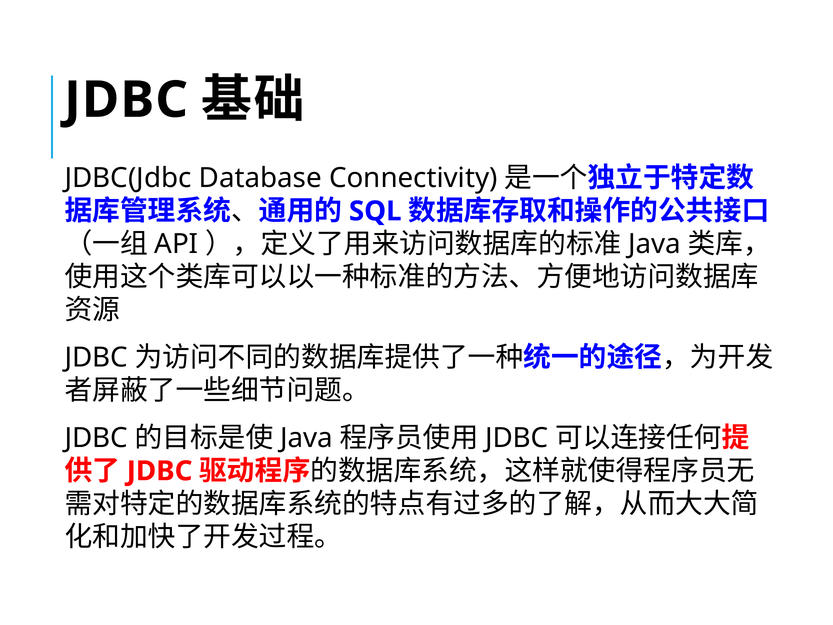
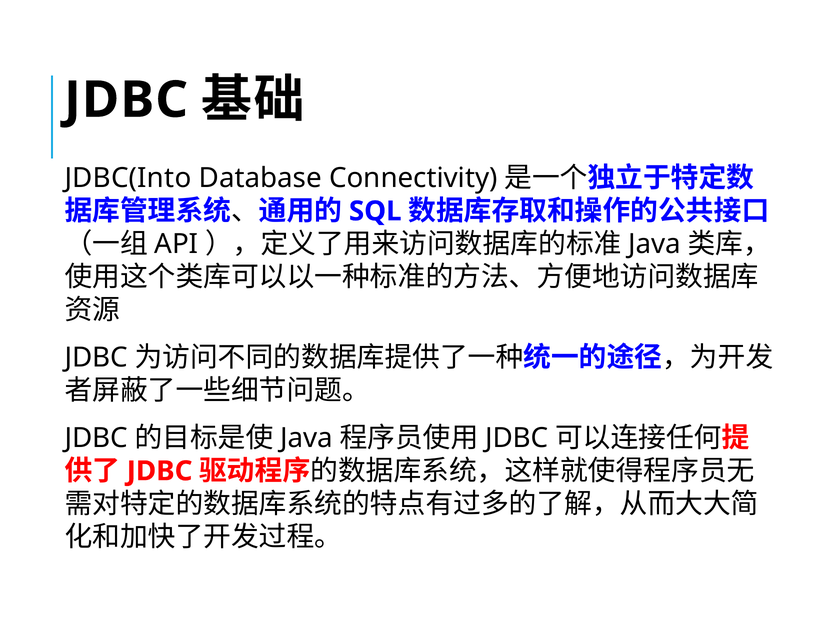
JDBC(Jdbc: JDBC(Jdbc -> JDBC(Into
